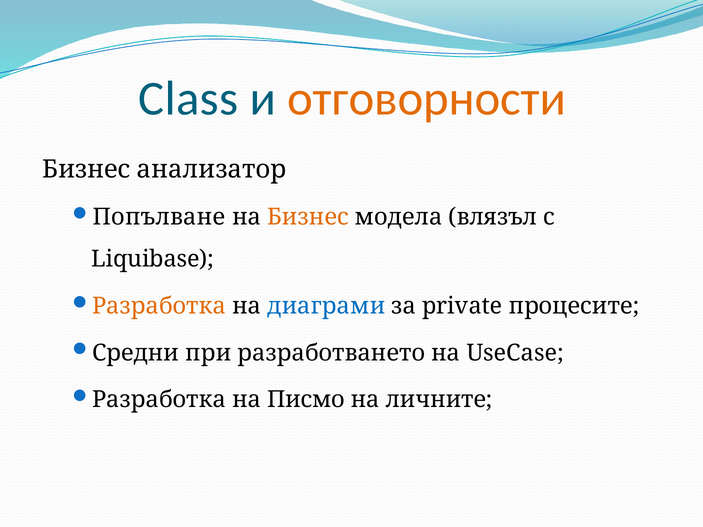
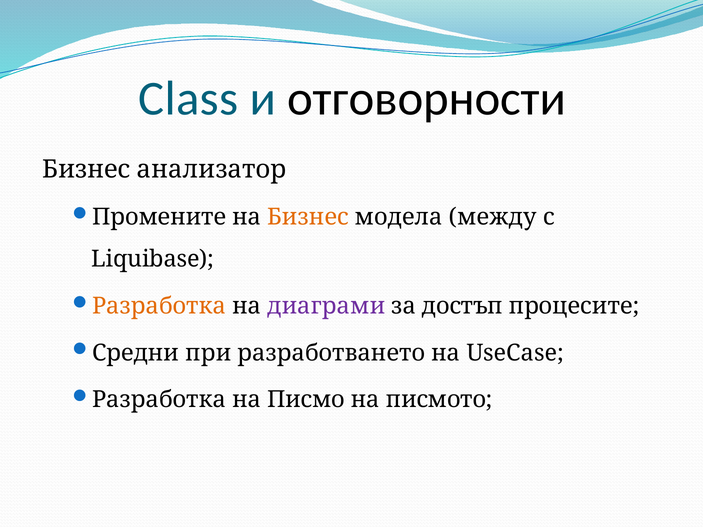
отговорности colour: orange -> black
Попълване: Попълване -> Промените
влязъл: влязъл -> между
диаграми colour: blue -> purple
private: private -> достъп
личните: личните -> писмото
